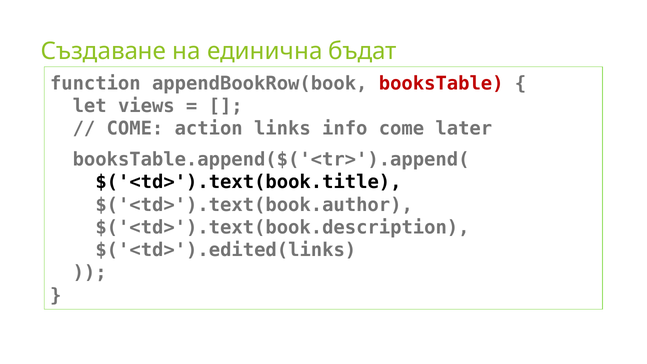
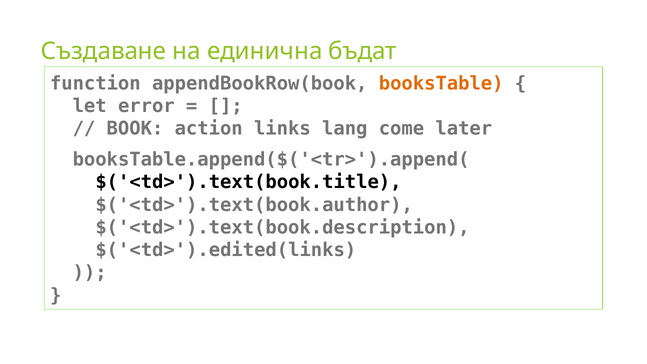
booksTable colour: red -> orange
views: views -> error
COME at (135, 129): COME -> BOOK
info: info -> lang
